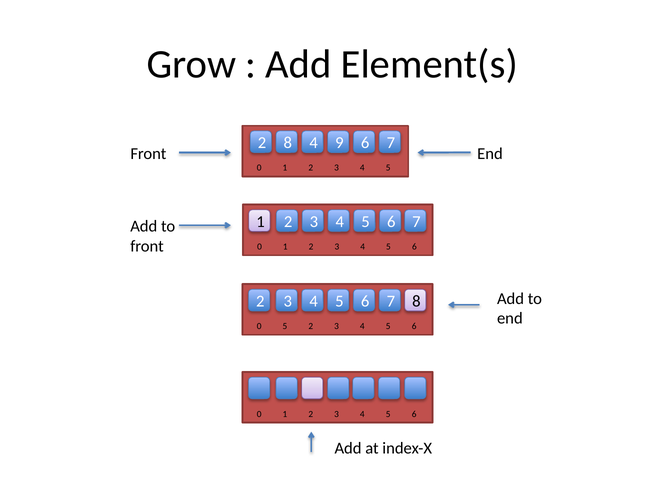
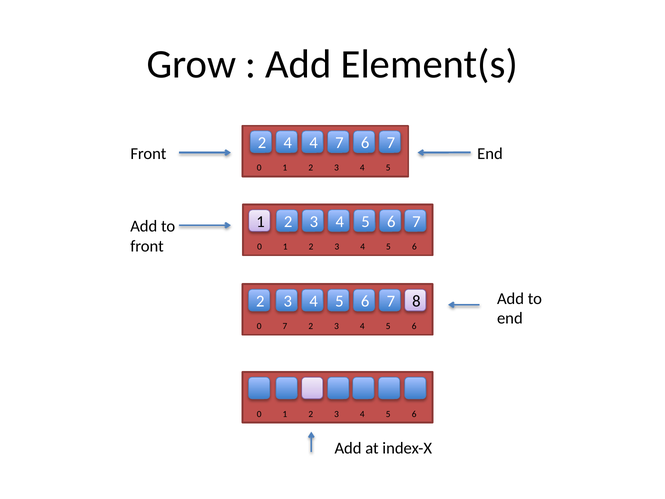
2 8: 8 -> 4
4 9: 9 -> 7
0 5: 5 -> 7
